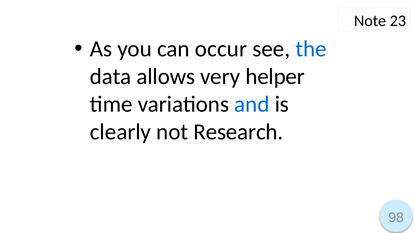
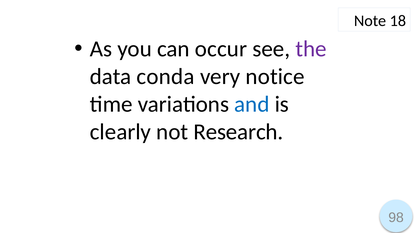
23: 23 -> 18
the colour: blue -> purple
allows: allows -> conda
helper: helper -> notice
